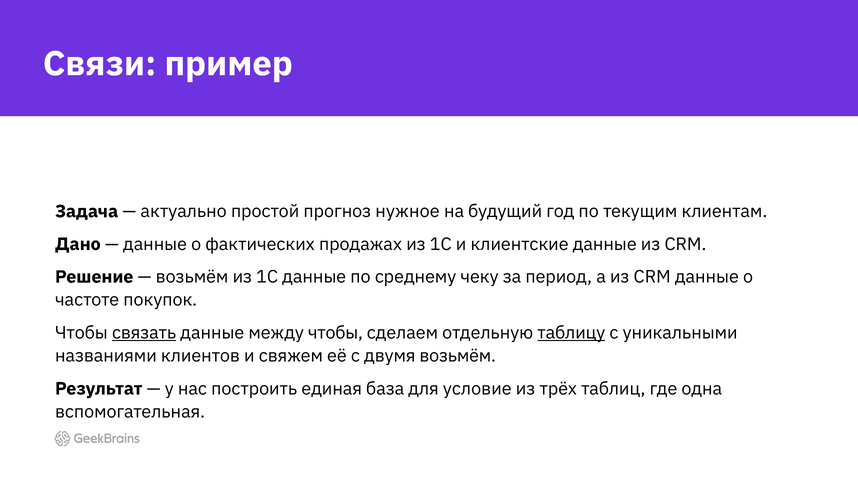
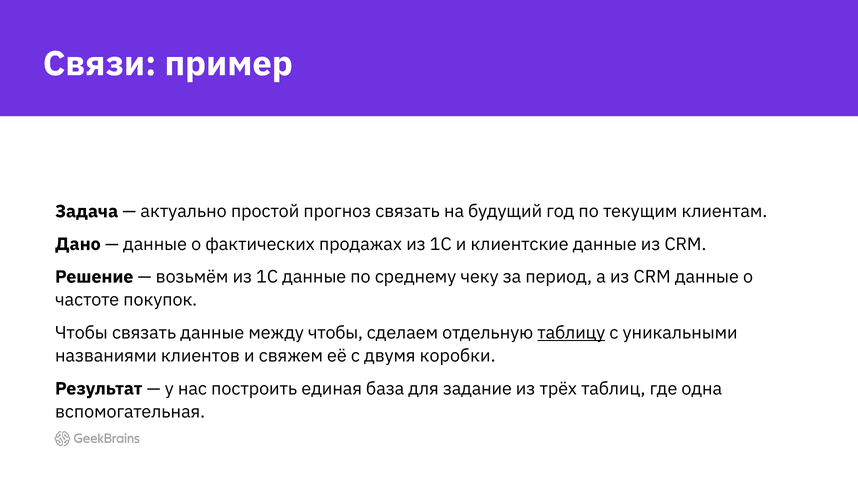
прогноз нужное: нужное -> связать
связать at (144, 333) underline: present -> none
двумя возьмём: возьмём -> коробки
условие: условие -> задание
